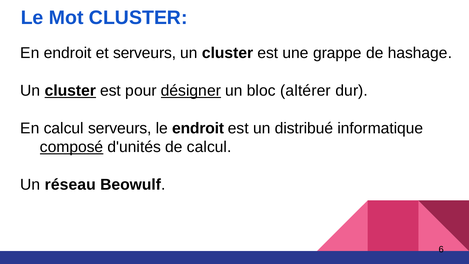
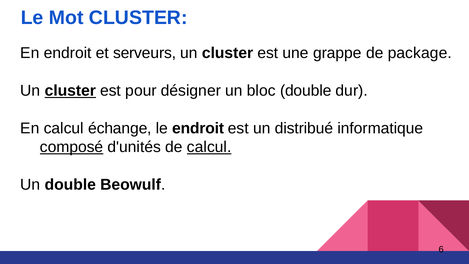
hashage: hashage -> package
désigner underline: present -> none
bloc altérer: altérer -> double
calcul serveurs: serveurs -> échange
calcul at (209, 147) underline: none -> present
Un réseau: réseau -> double
